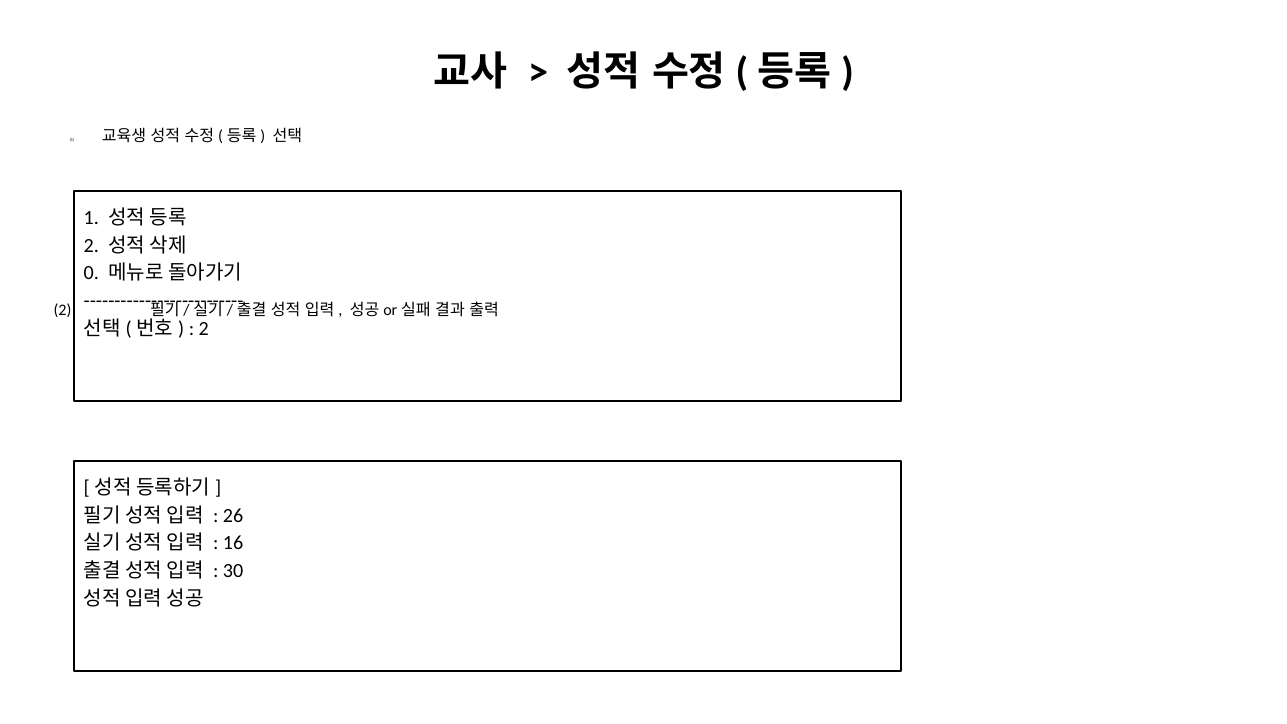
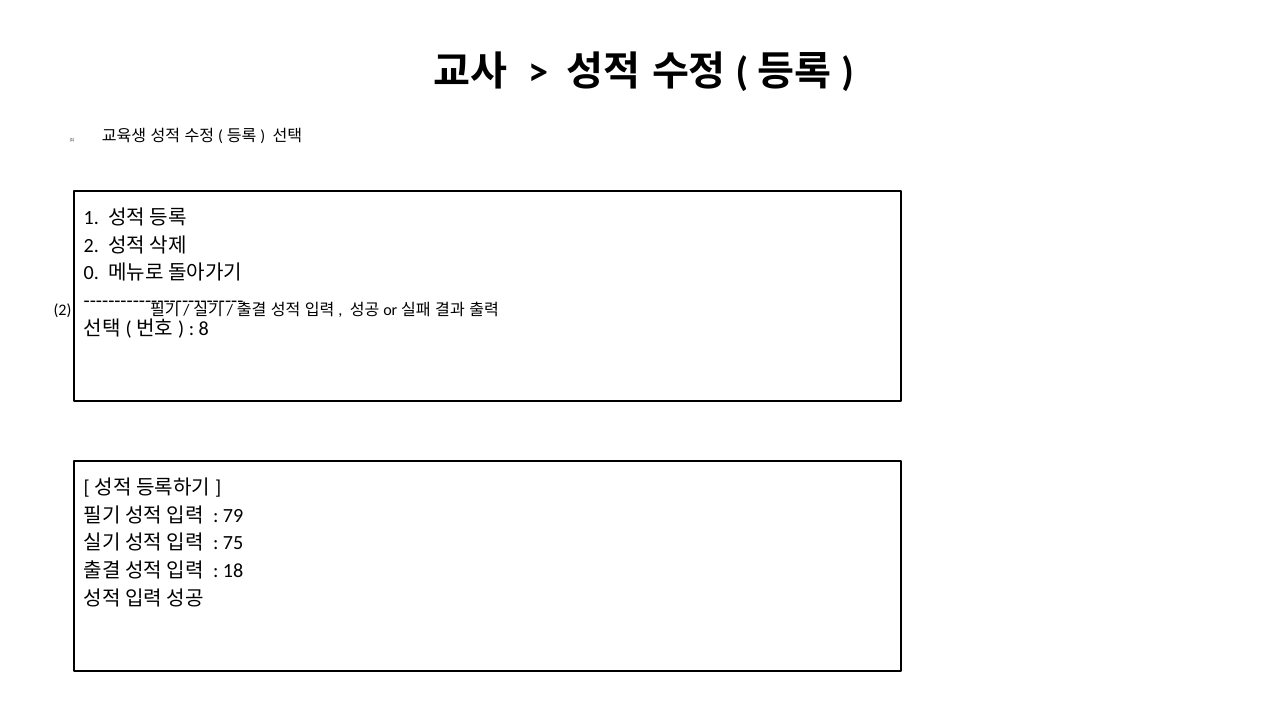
2 at (204, 329): 2 -> 8
26: 26 -> 79
16: 16 -> 75
30: 30 -> 18
